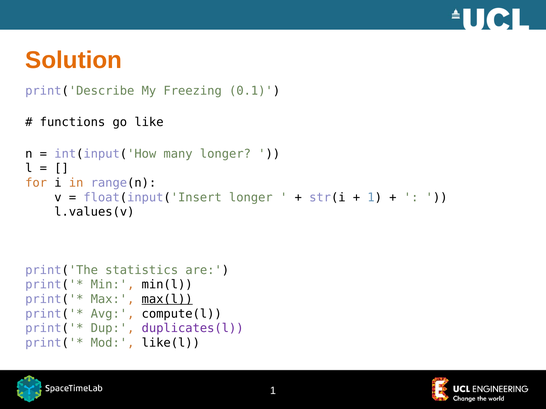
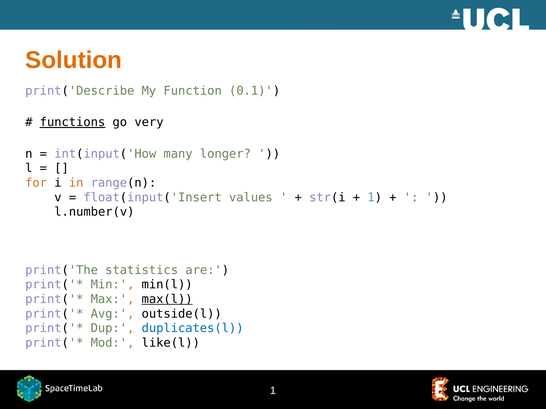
Freezing: Freezing -> Function
functions underline: none -> present
like: like -> very
float(input('Insert longer: longer -> values
l.values(v: l.values(v -> l.number(v
compute(l: compute(l -> outside(l
duplicates(l colour: purple -> blue
